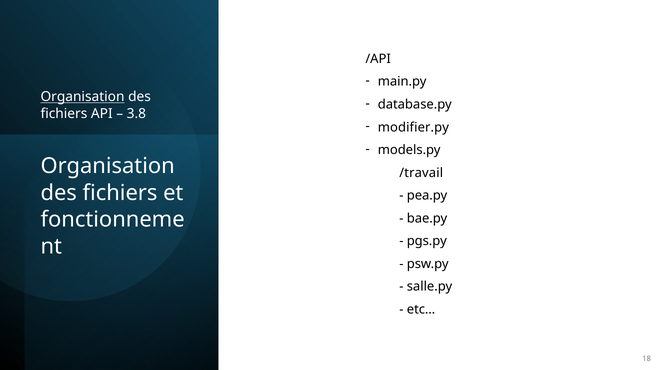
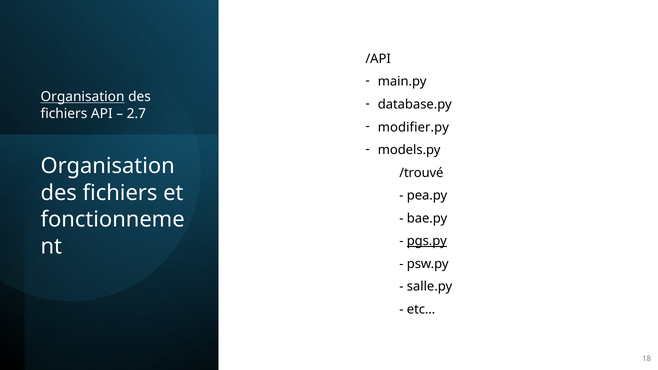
3.8: 3.8 -> 2.7
/travail: /travail -> /trouvé
pgs.py underline: none -> present
